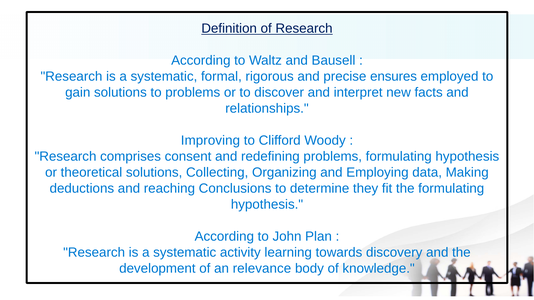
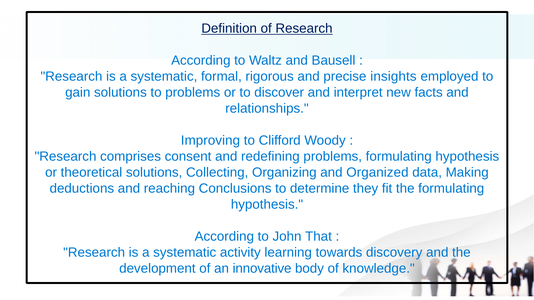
ensures: ensures -> insights
Employing: Employing -> Organized
Plan: Plan -> That
relevance: relevance -> innovative
